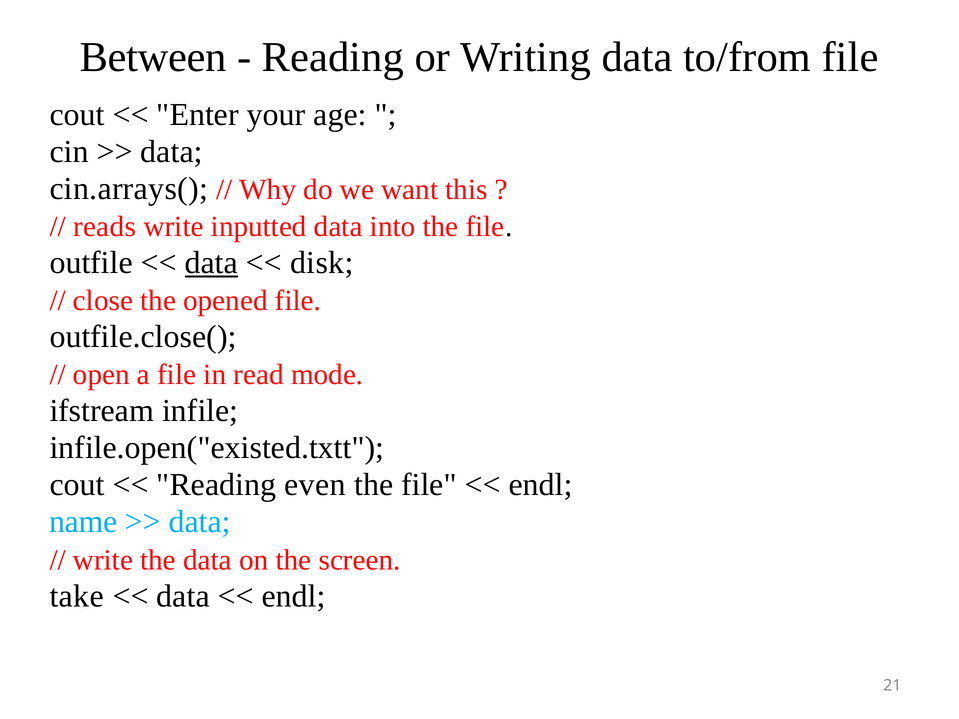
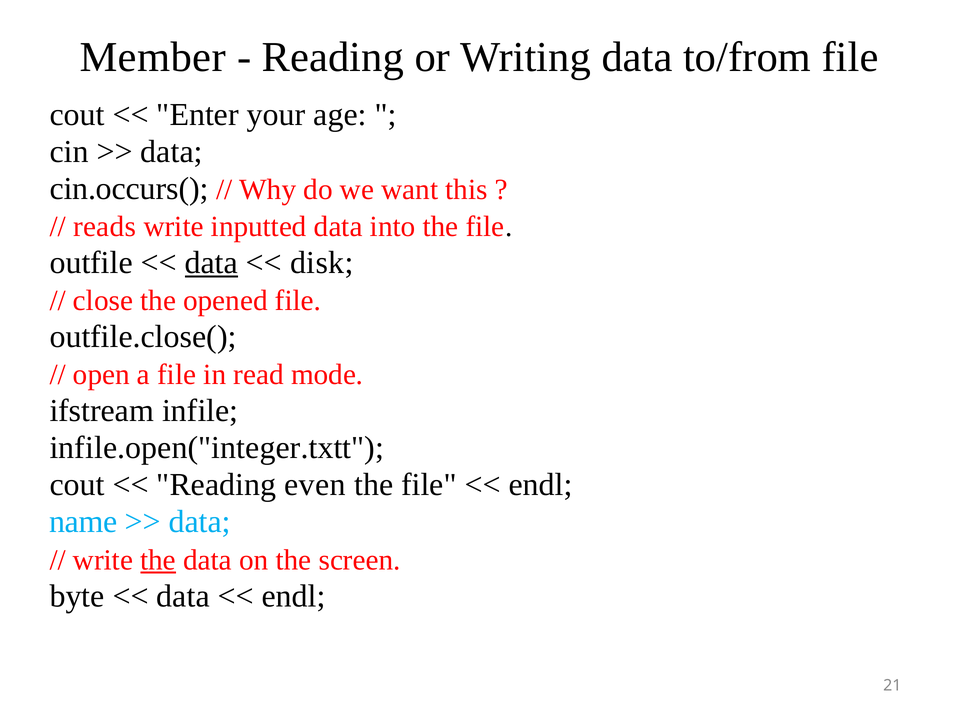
Between: Between -> Member
cin.arrays(: cin.arrays( -> cin.occurs(
infile.open("existed.txtt: infile.open("existed.txtt -> infile.open("integer.txtt
the at (158, 560) underline: none -> present
take: take -> byte
